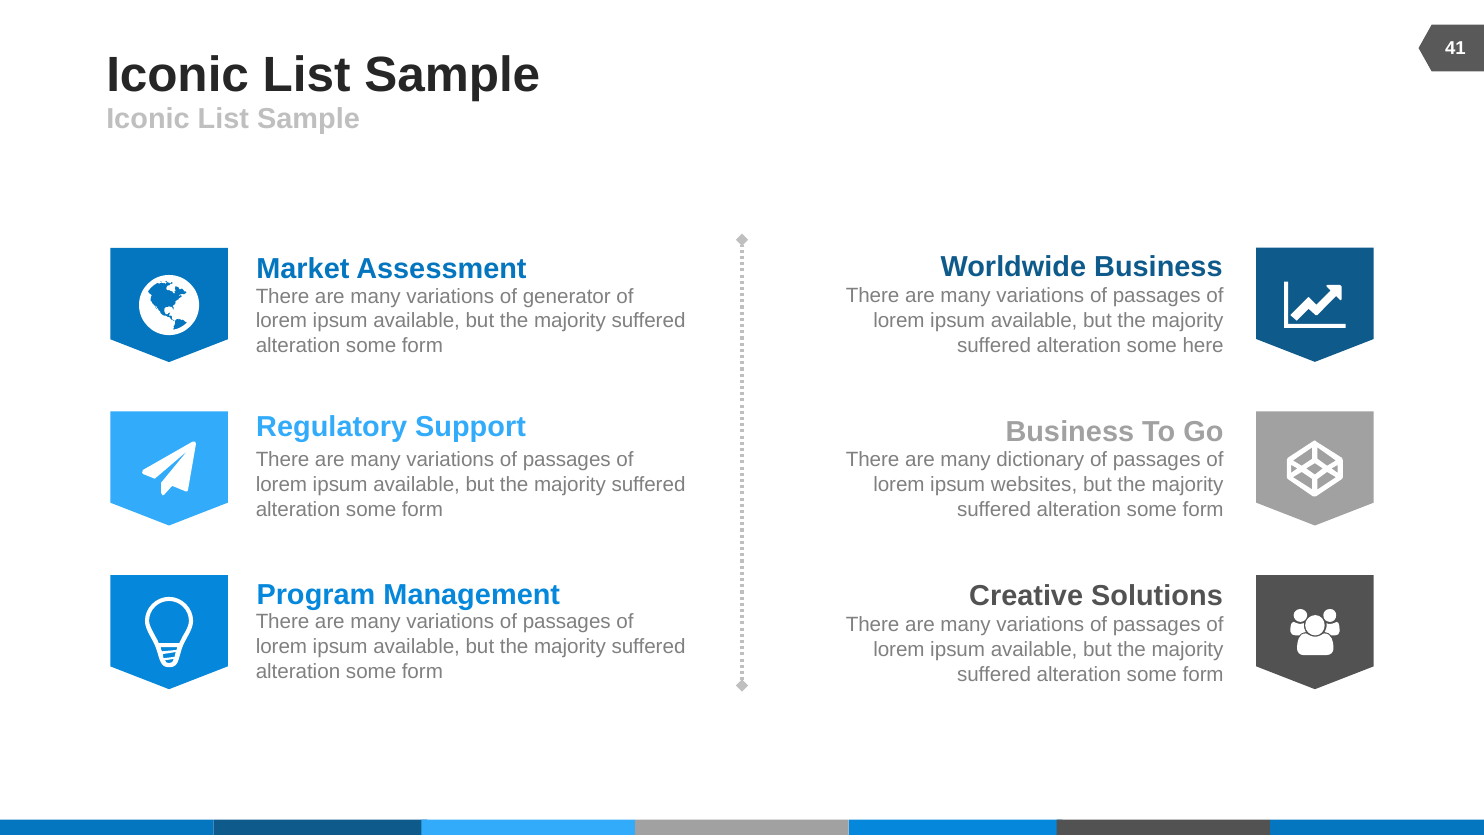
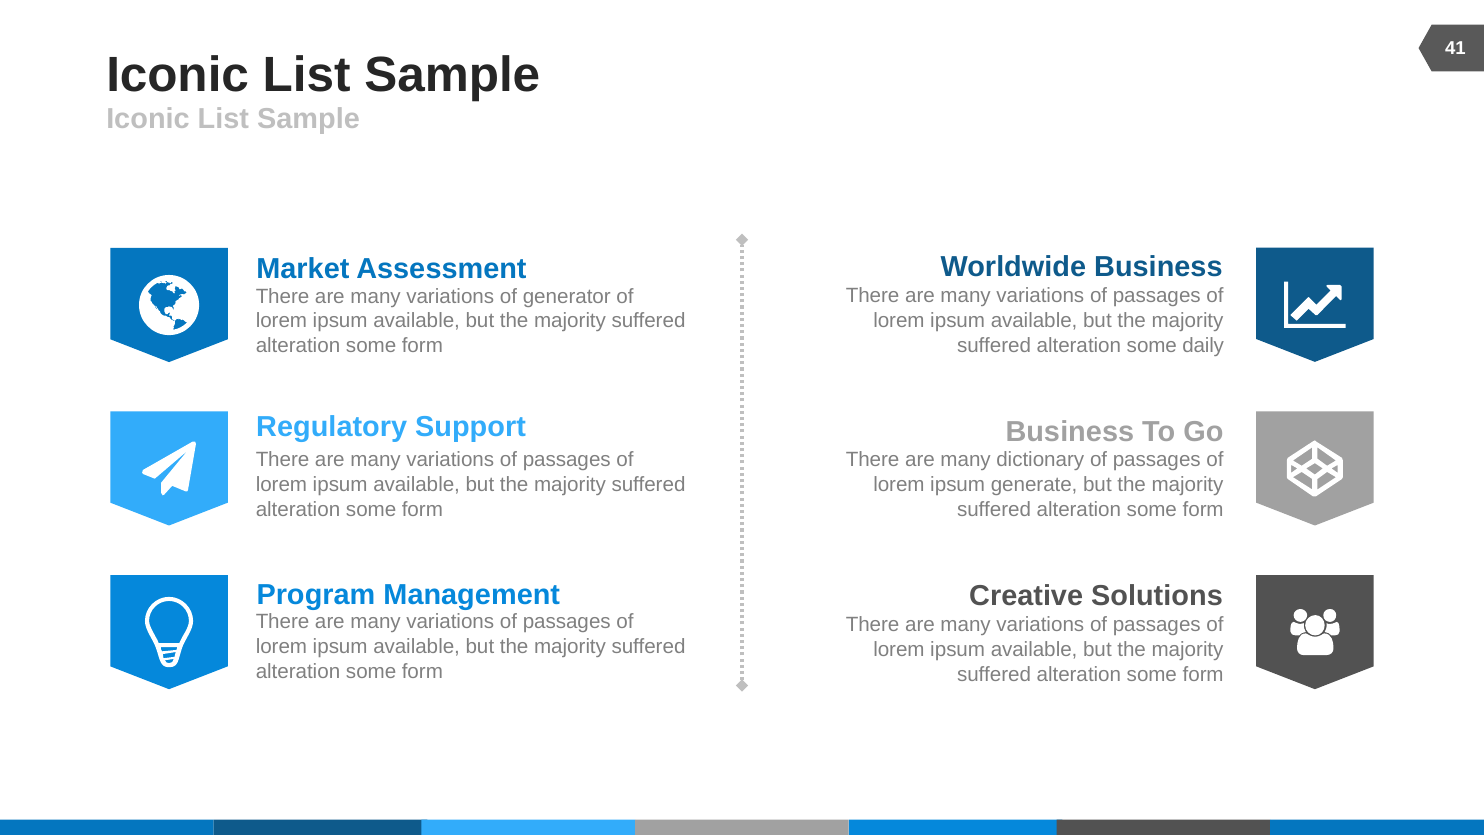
here: here -> daily
websites: websites -> generate
